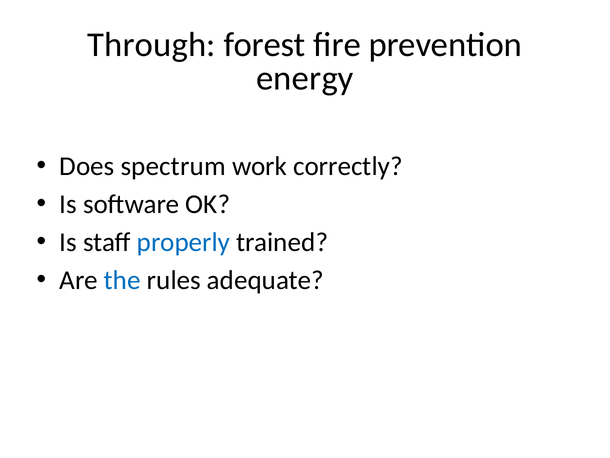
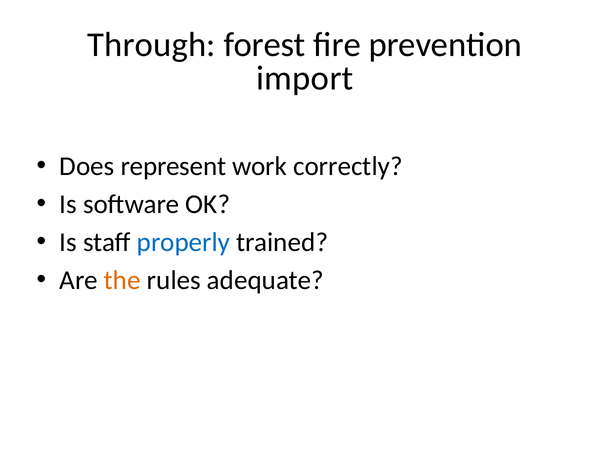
energy: energy -> import
spectrum: spectrum -> represent
the colour: blue -> orange
